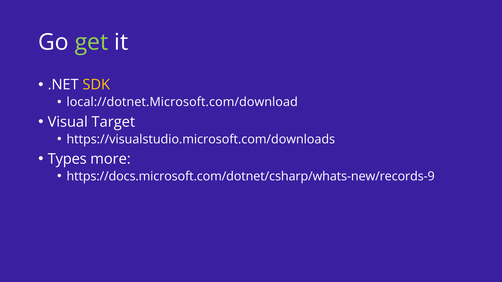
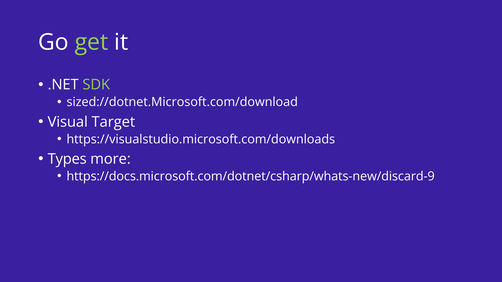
SDK colour: yellow -> light green
local://dotnet.Microsoft.com/download: local://dotnet.Microsoft.com/download -> sized://dotnet.Microsoft.com/download
https://docs.microsoft.com/dotnet/csharp/whats-new/records-9: https://docs.microsoft.com/dotnet/csharp/whats-new/records-9 -> https://docs.microsoft.com/dotnet/csharp/whats-new/discard-9
